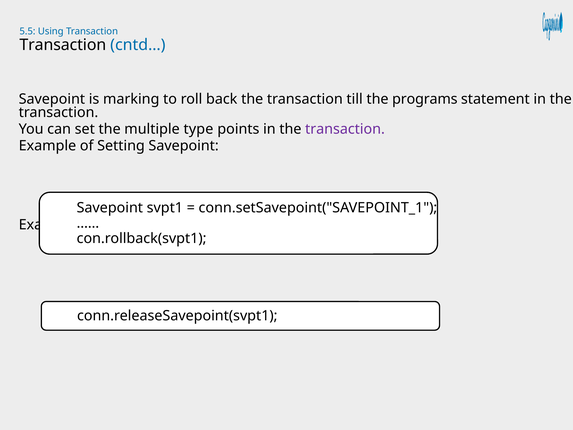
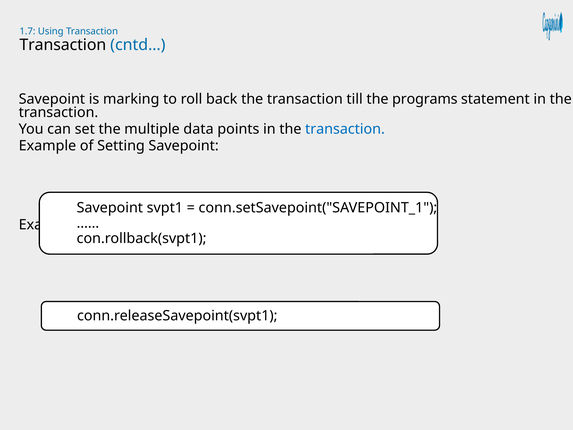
5.5: 5.5 -> 1.7
type: type -> data
transaction at (345, 129) colour: purple -> blue
